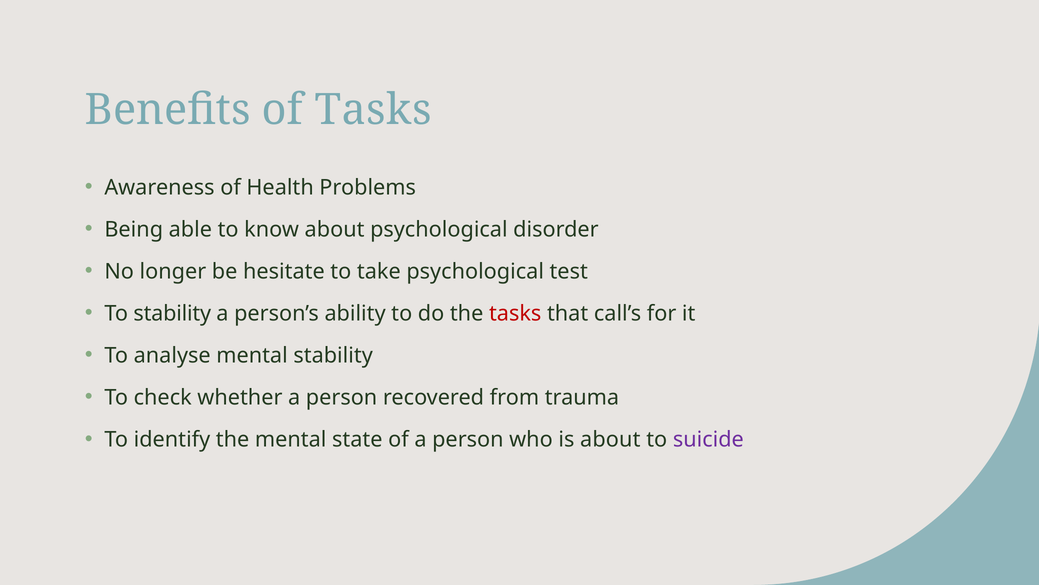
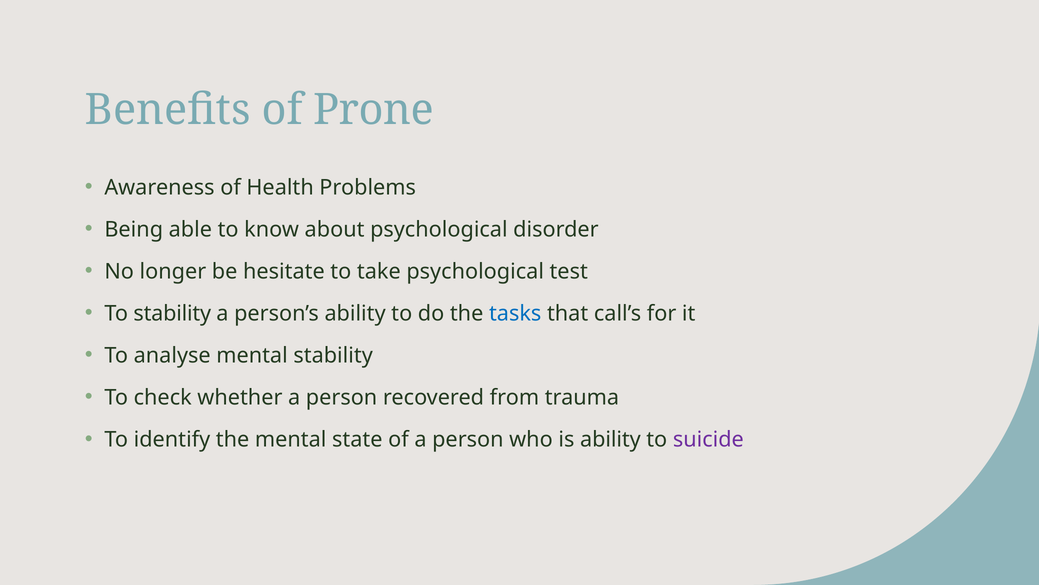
of Tasks: Tasks -> Prone
tasks at (515, 313) colour: red -> blue
is about: about -> ability
